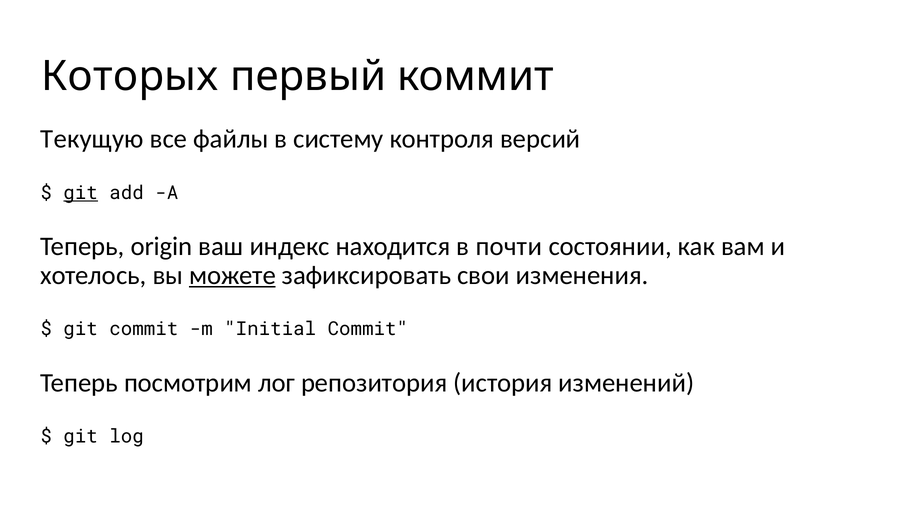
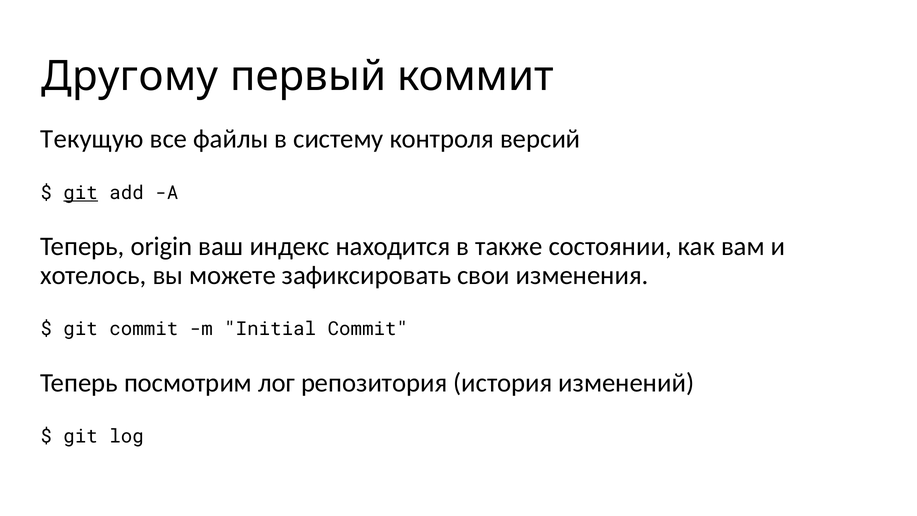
Которых: Которых -> Другому
почти: почти -> также
можете underline: present -> none
